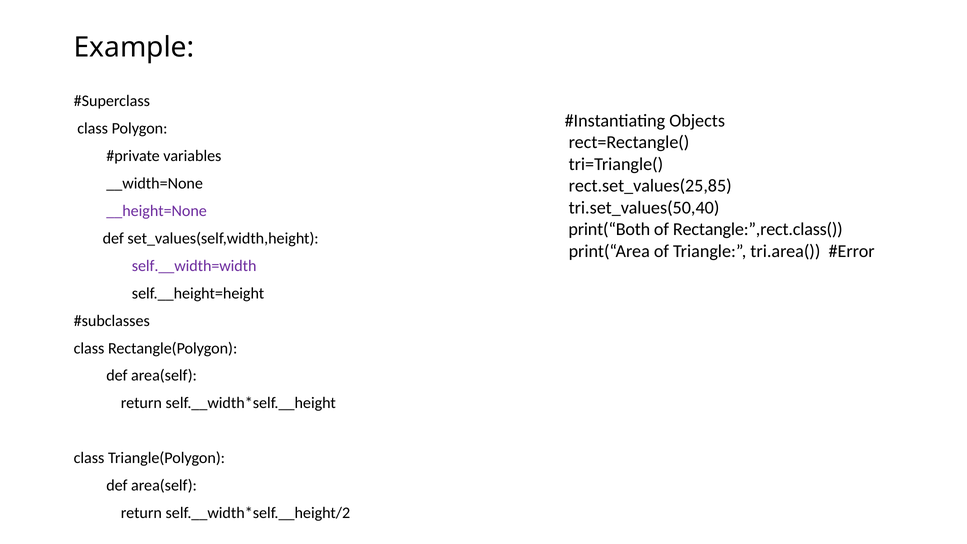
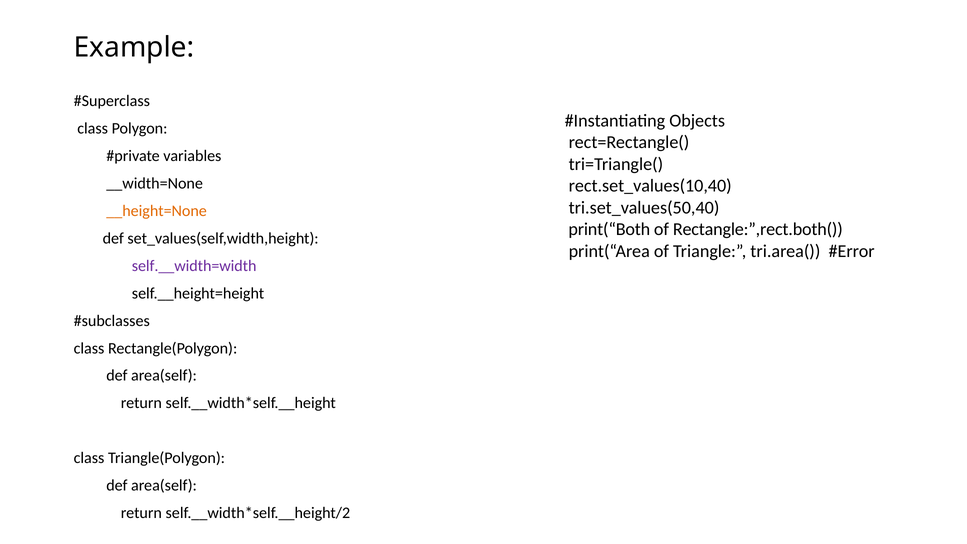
rect.set_values(25,85: rect.set_values(25,85 -> rect.set_values(10,40
__height=None colour: purple -> orange
Rectangle:”,rect.class(: Rectangle:”,rect.class( -> Rectangle:”,rect.both(
